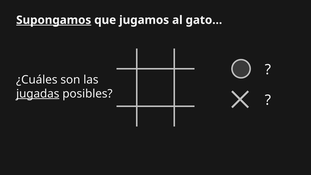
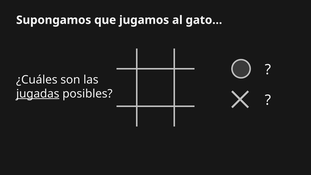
Supongamos underline: present -> none
